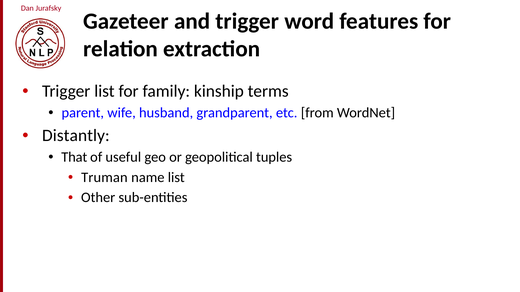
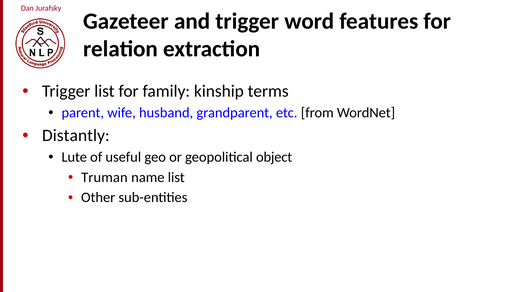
That: That -> Lute
tuples: tuples -> object
